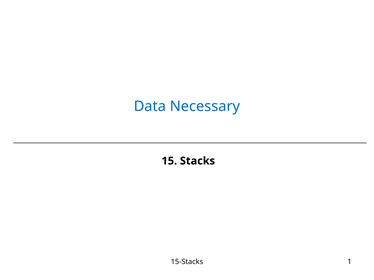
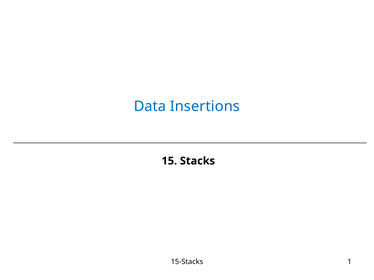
Necessary: Necessary -> Insertions
